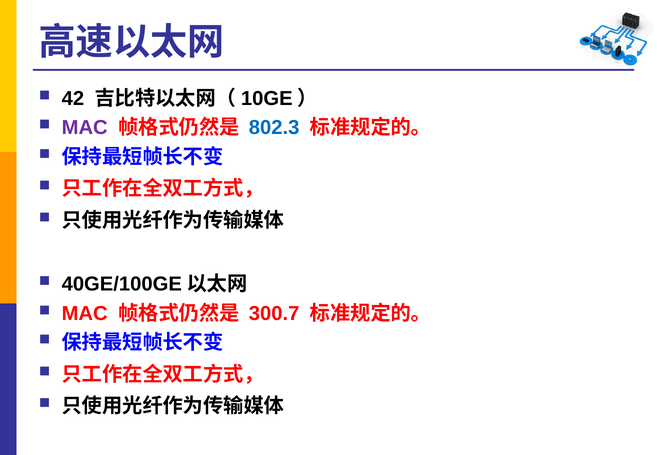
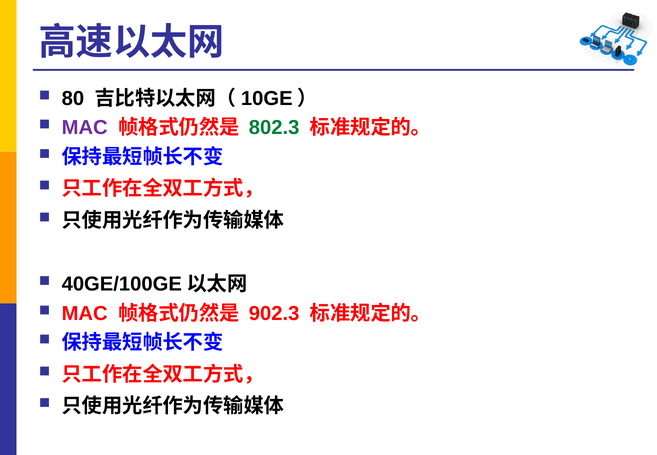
42: 42 -> 80
802.3 colour: blue -> green
300.7: 300.7 -> 902.3
